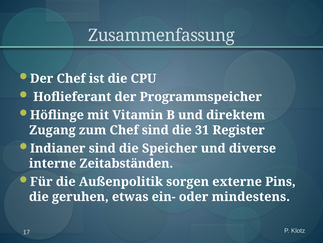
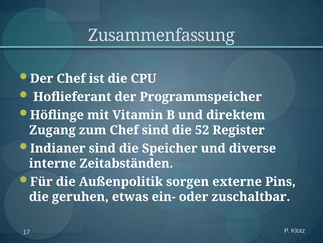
31: 31 -> 52
mindestens: mindestens -> zuschaltbar
